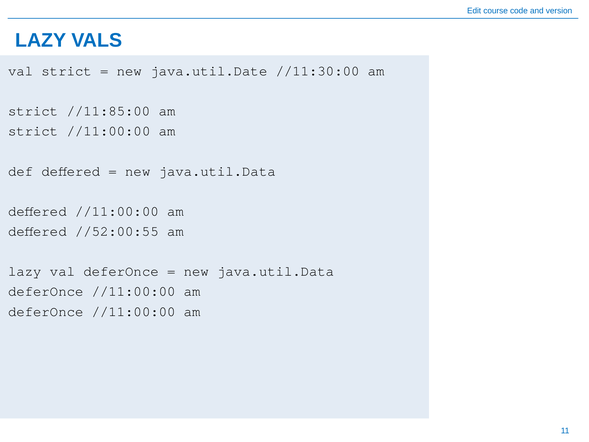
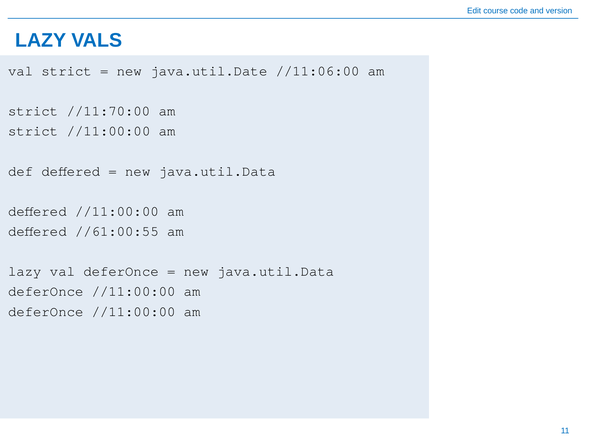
//11:30:00: //11:30:00 -> //11:06:00
//11:85:00: //11:85:00 -> //11:70:00
//52:00:55: //52:00:55 -> //61:00:55
